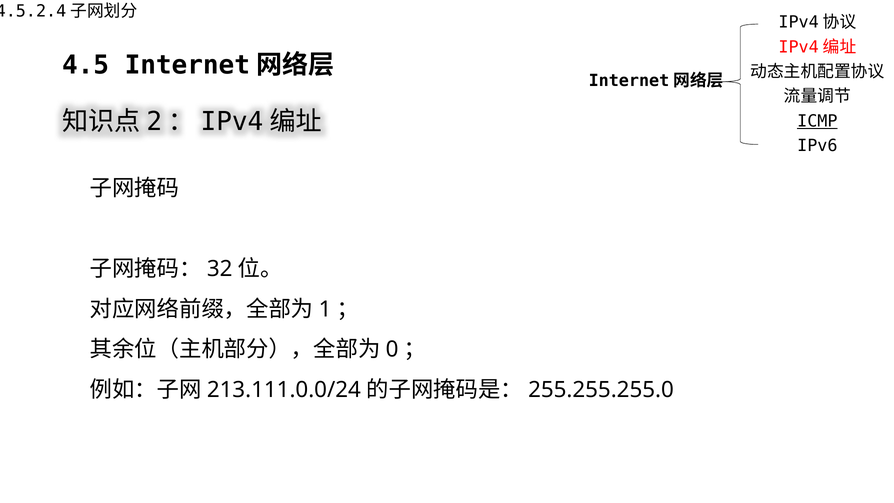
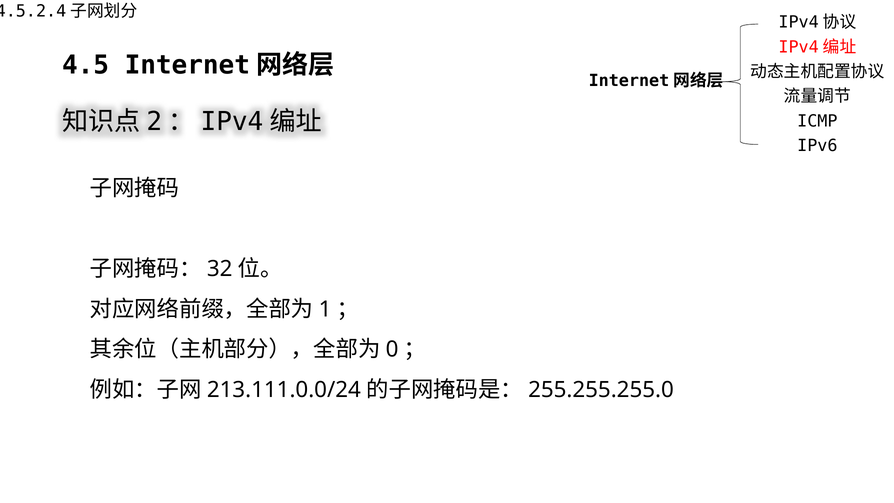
ICMP underline: present -> none
